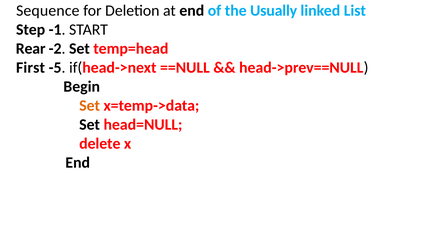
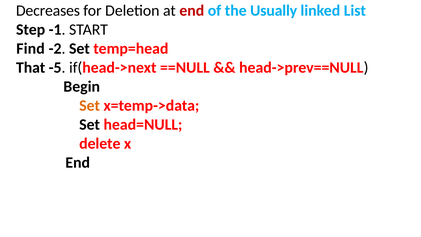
Sequence: Sequence -> Decreases
end at (192, 11) colour: black -> red
Rear: Rear -> Find
First: First -> That
